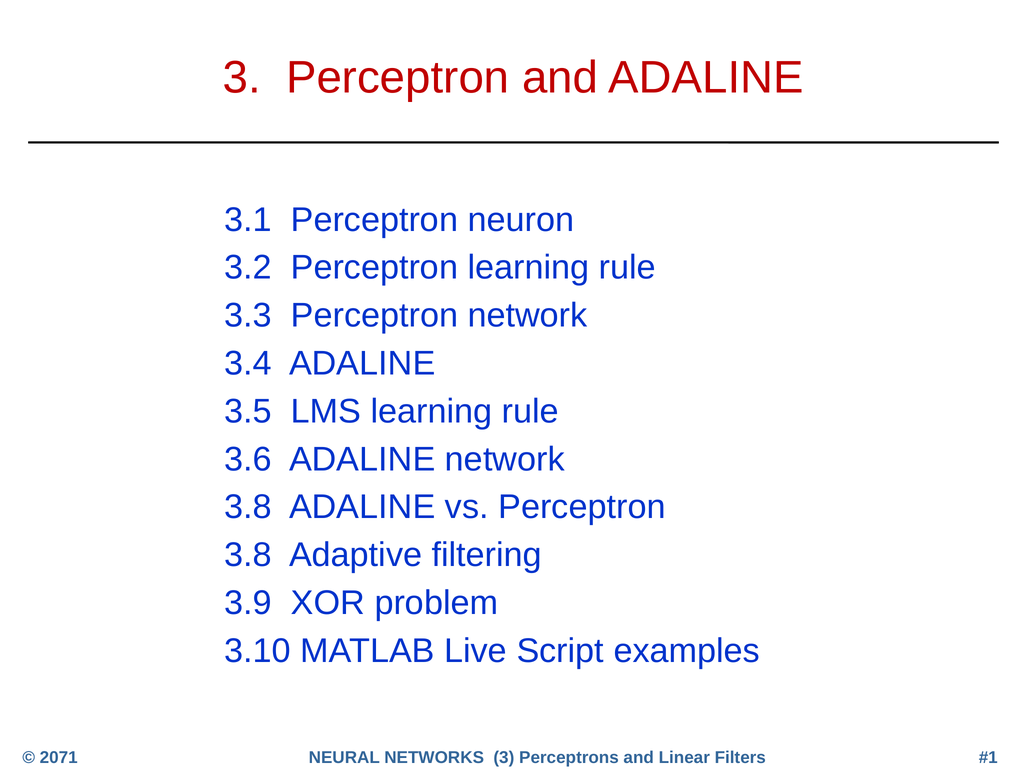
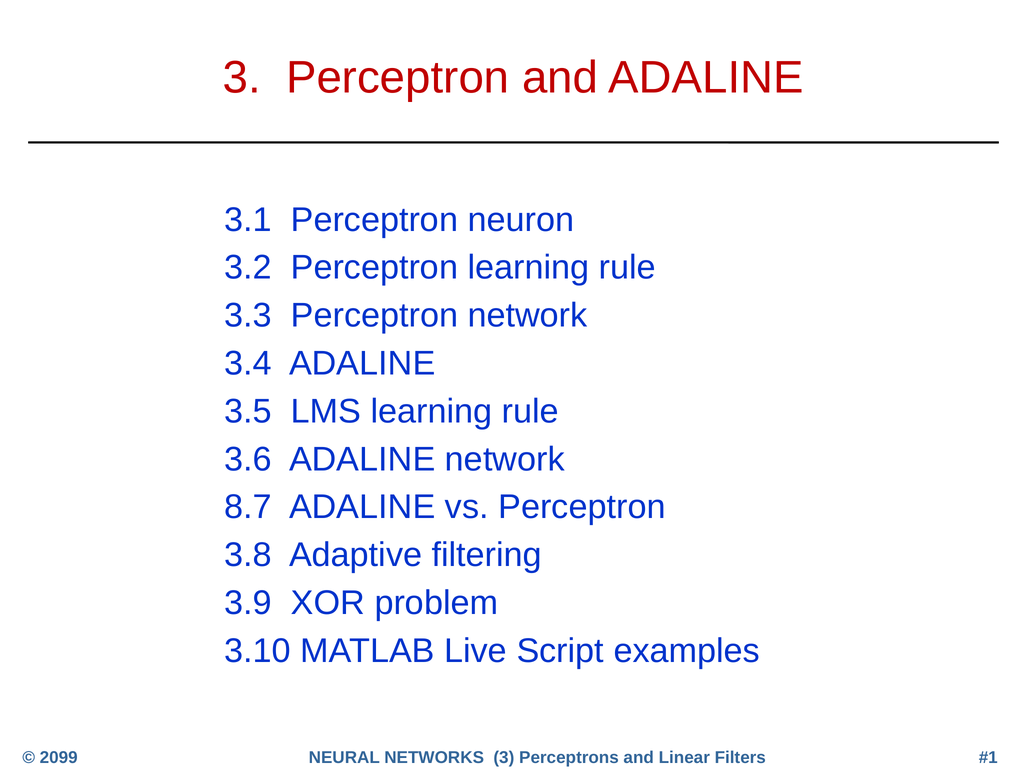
3.8 at (248, 507): 3.8 -> 8.7
2071: 2071 -> 2099
